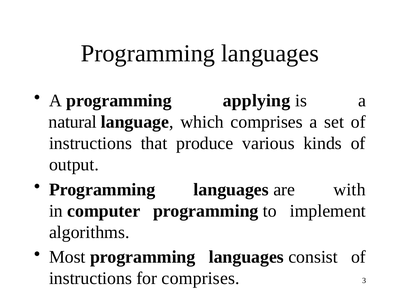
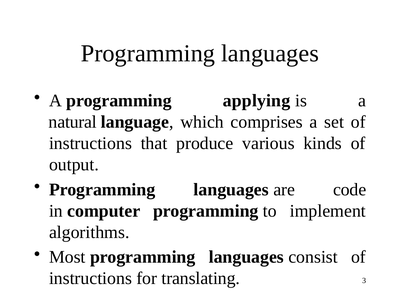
with: with -> code
for comprises: comprises -> translating
